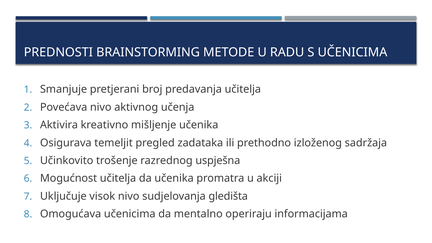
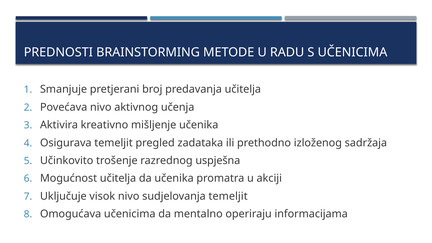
sudjelovanja gledišta: gledišta -> temeljit
